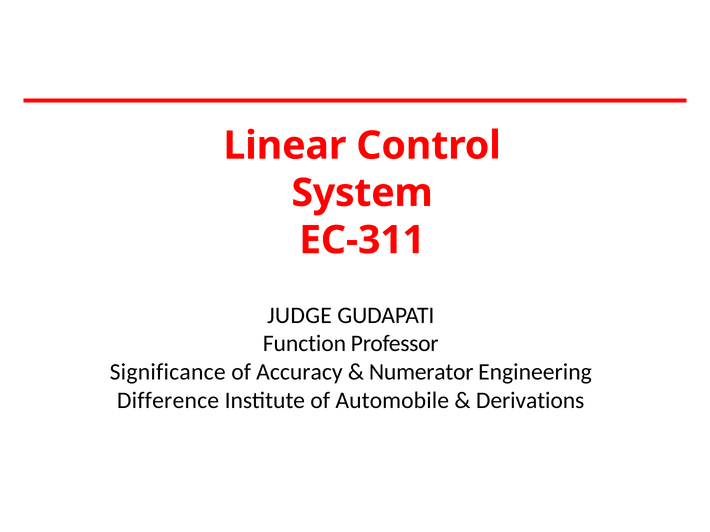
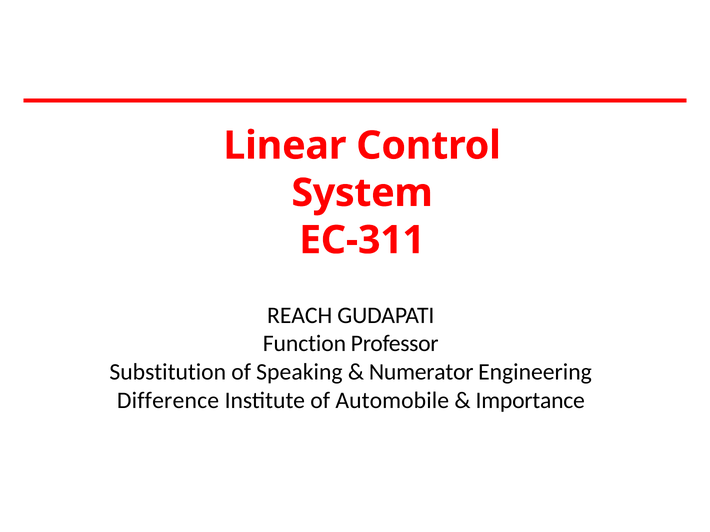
JUDGE: JUDGE -> REACH
Significance: Significance -> Substitution
Accuracy: Accuracy -> Speaking
Derivations: Derivations -> Importance
